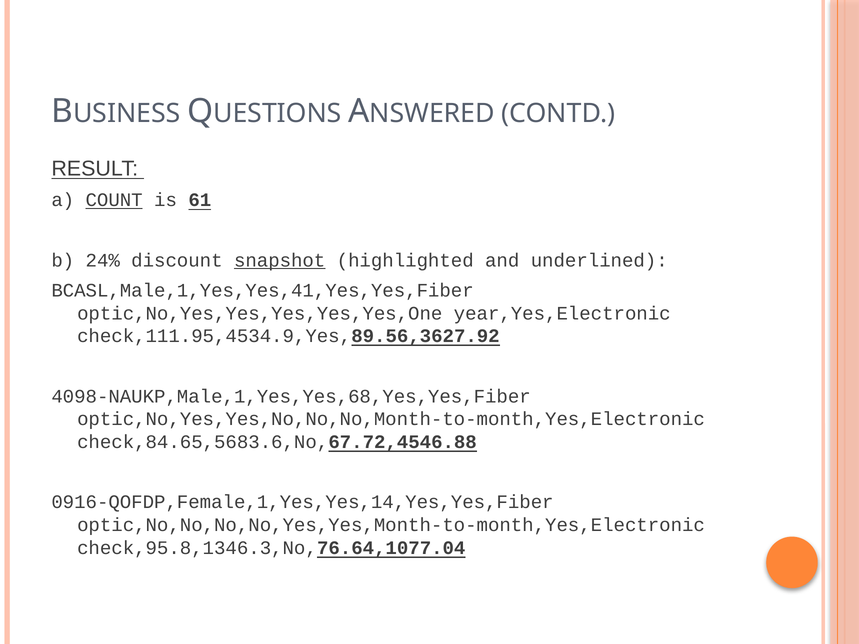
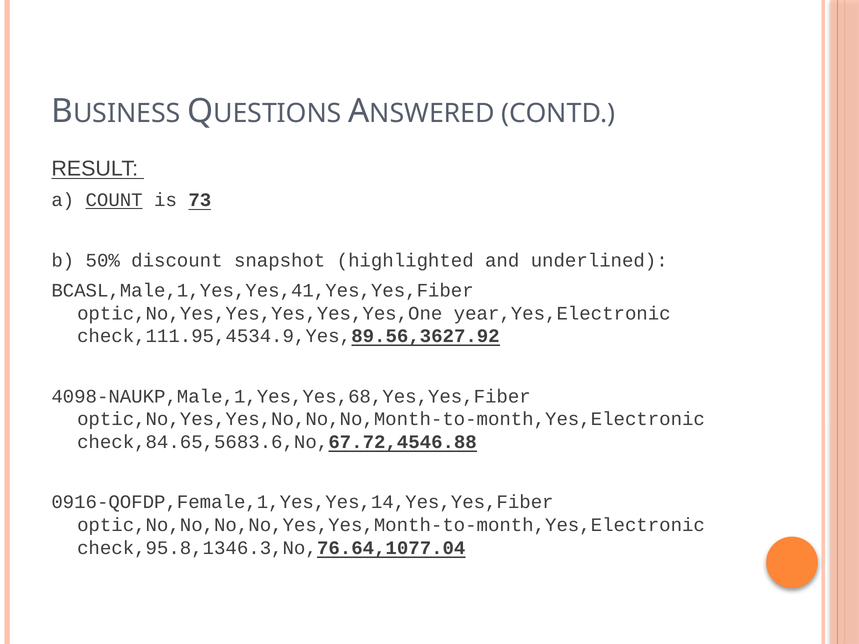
61: 61 -> 73
24%: 24% -> 50%
snapshot underline: present -> none
